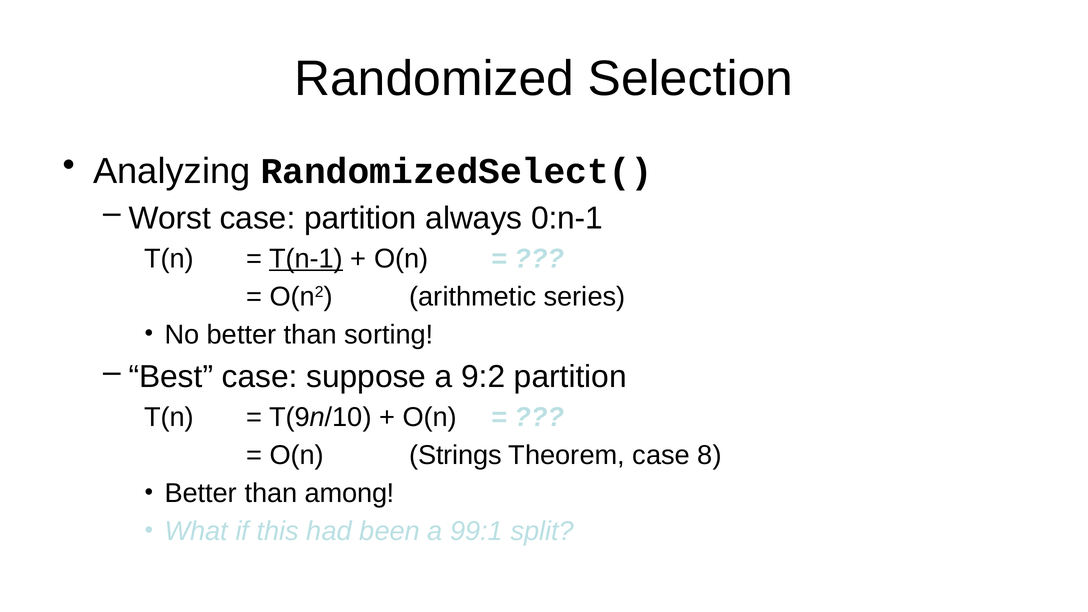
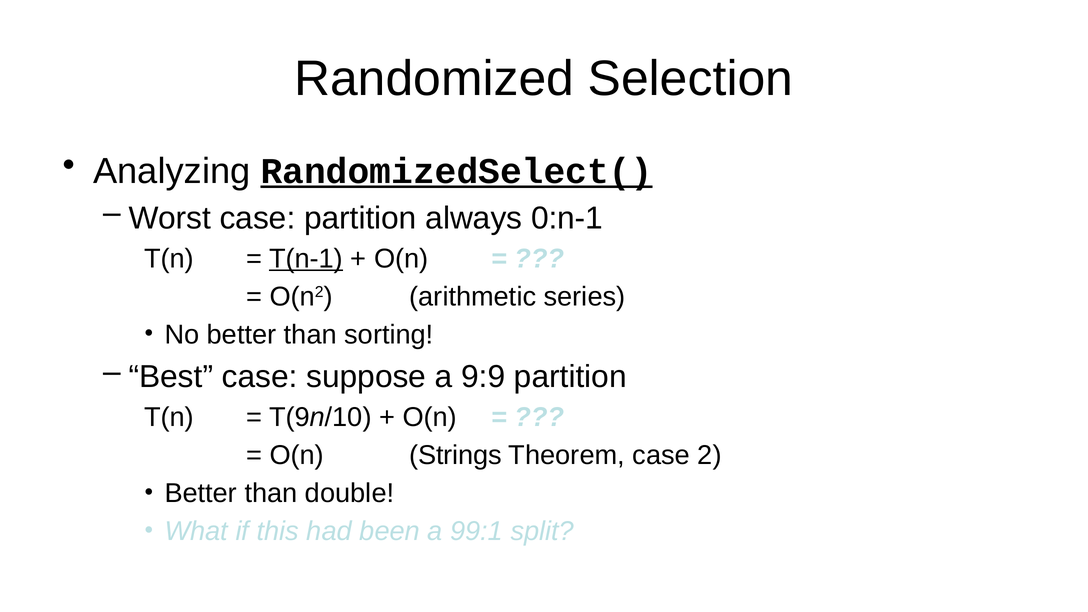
RandomizedSelect( underline: none -> present
9:2: 9:2 -> 9:9
8: 8 -> 2
among: among -> double
